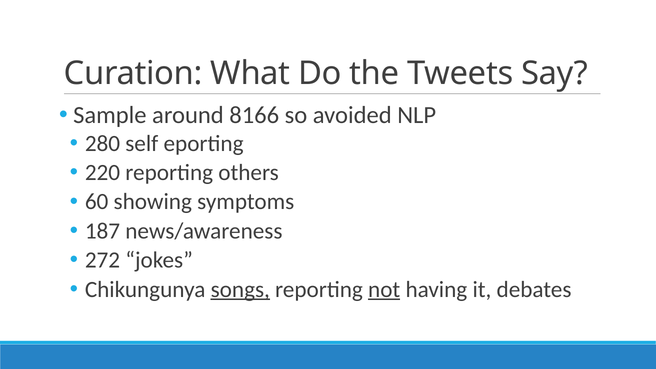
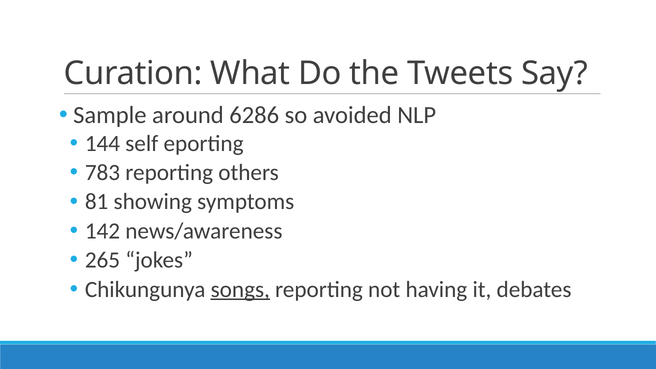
8166: 8166 -> 6286
280: 280 -> 144
220: 220 -> 783
60: 60 -> 81
187: 187 -> 142
272: 272 -> 265
not underline: present -> none
